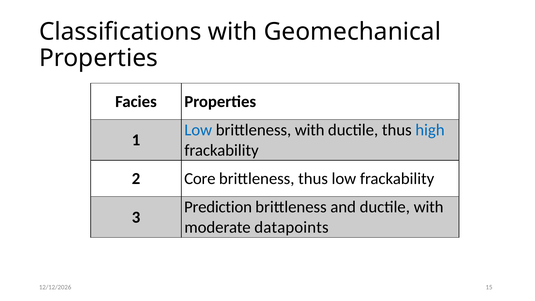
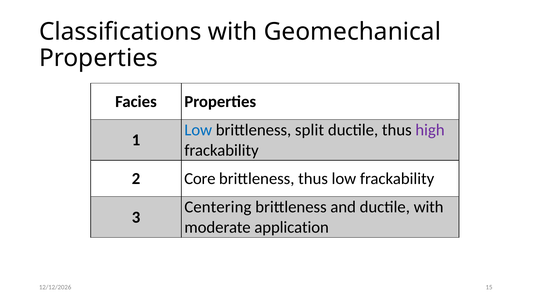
brittleness with: with -> split
high colour: blue -> purple
Prediction: Prediction -> Centering
datapoints: datapoints -> application
